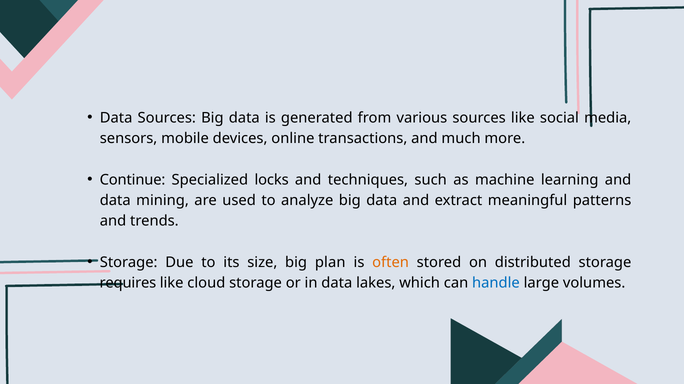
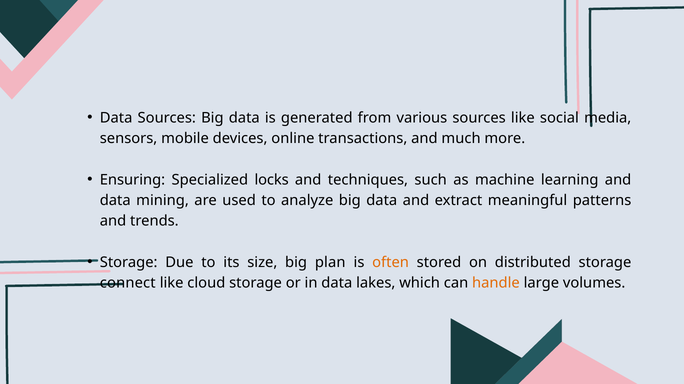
Continue: Continue -> Ensuring
requires: requires -> connect
handle colour: blue -> orange
